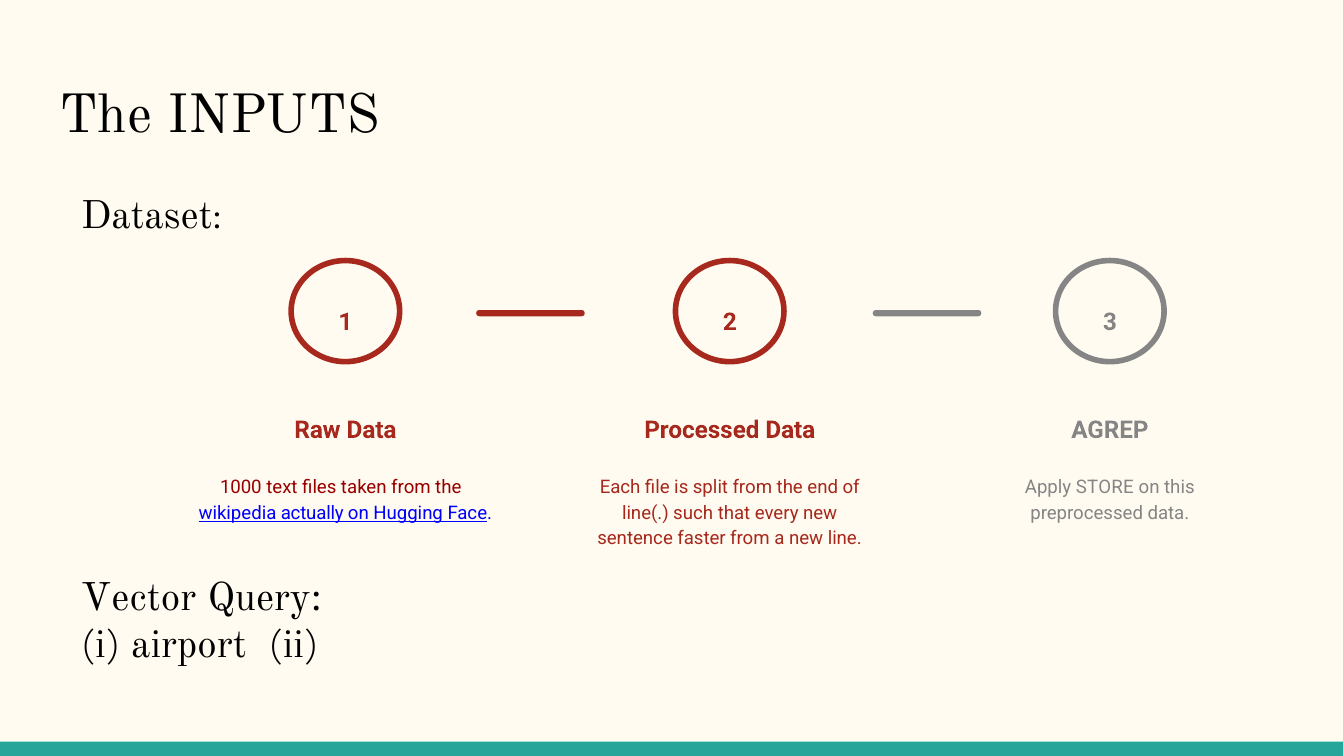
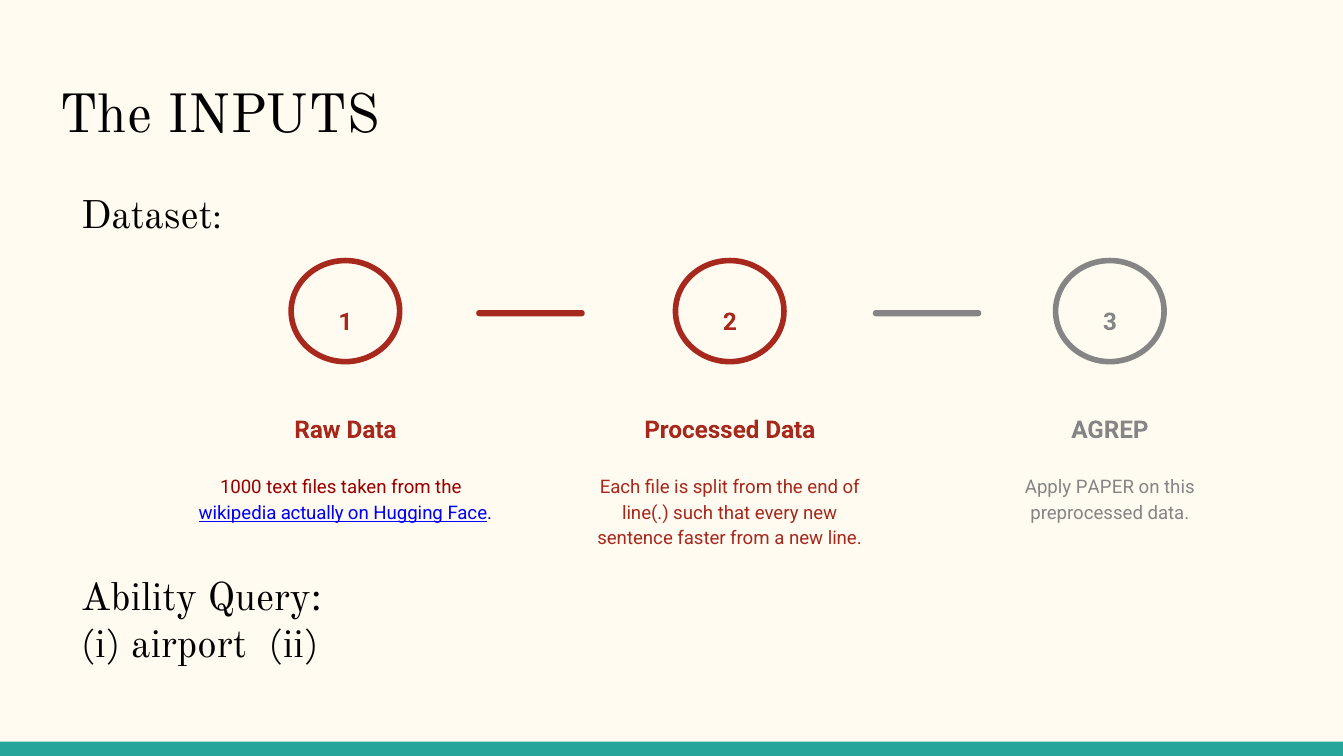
STORE: STORE -> PAPER
Vector: Vector -> Ability
